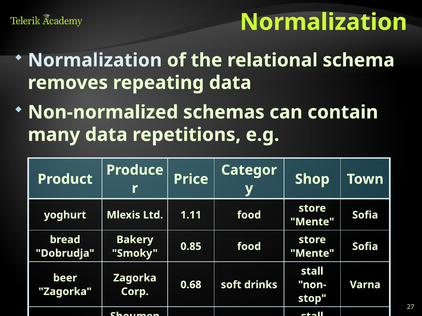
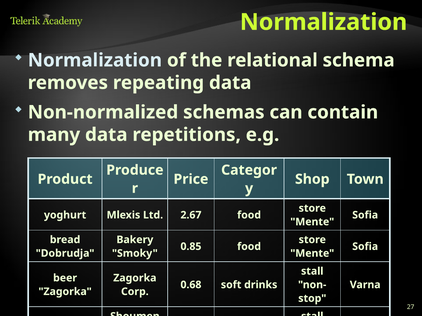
1.11: 1.11 -> 2.67
